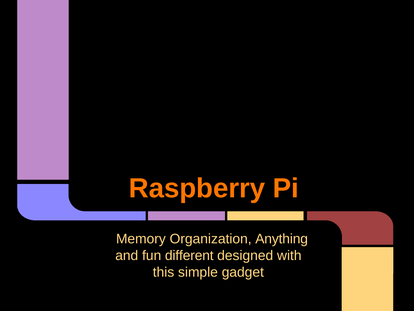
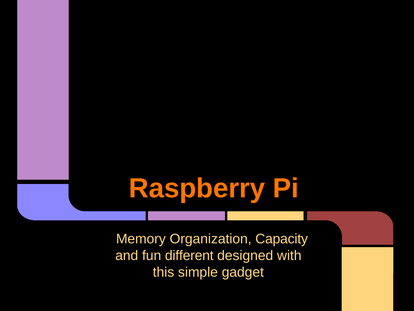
Anything: Anything -> Capacity
